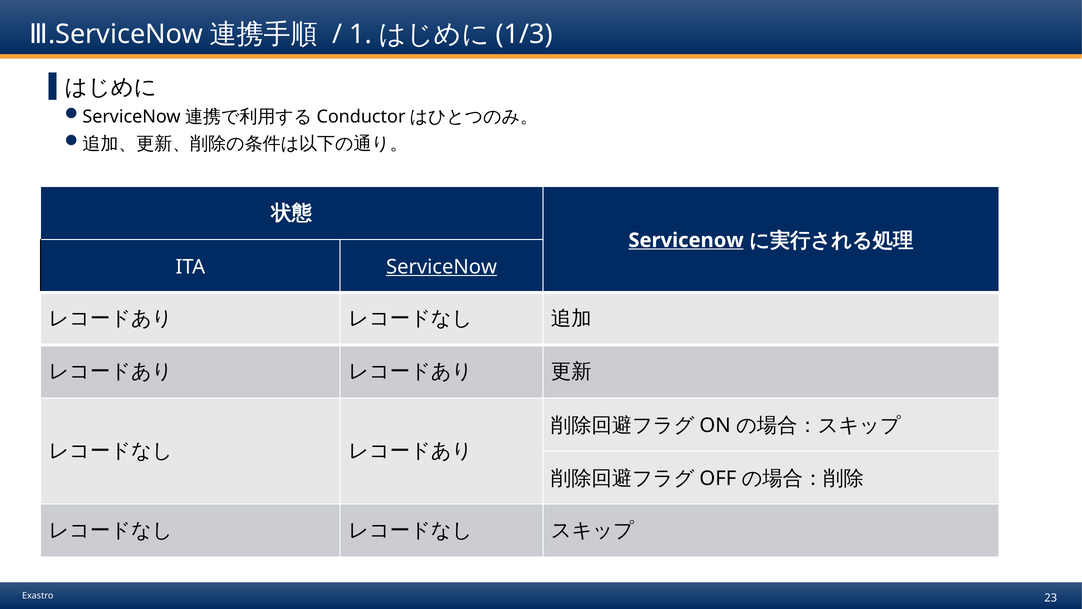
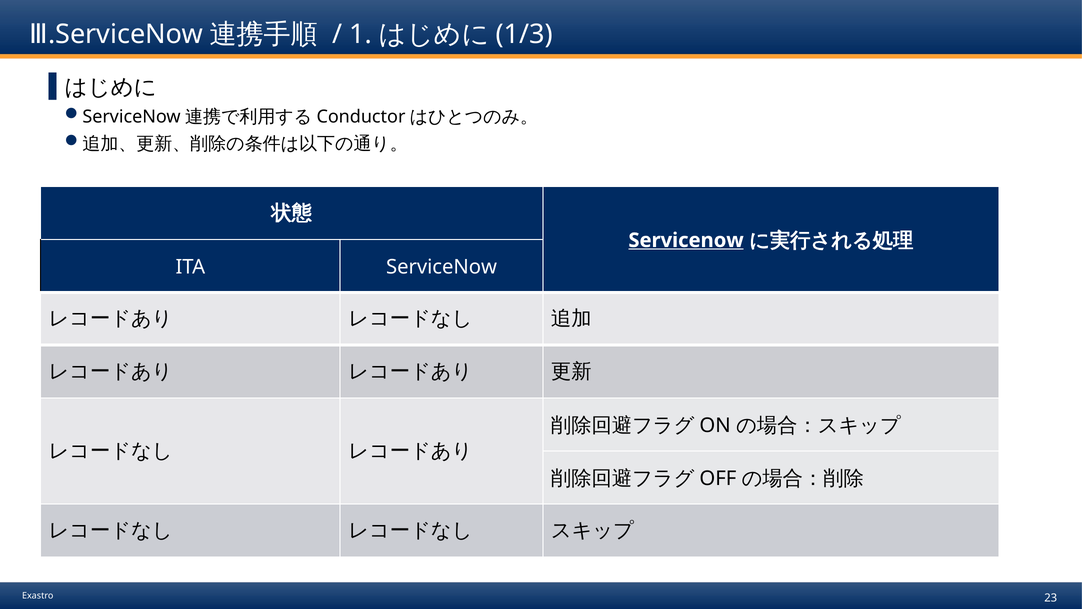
ServiceNow at (442, 267) underline: present -> none
